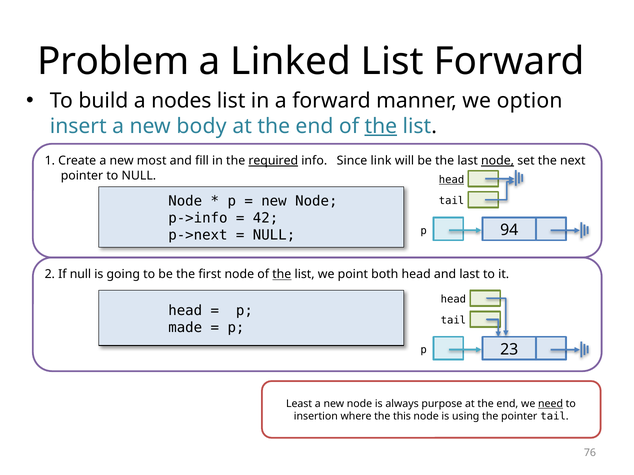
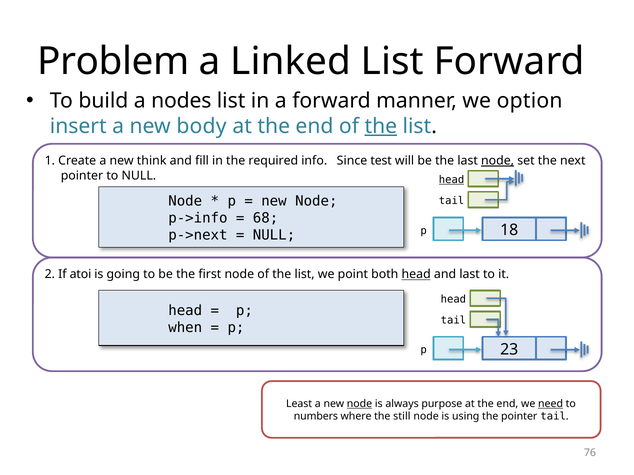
most: most -> think
required underline: present -> none
link: link -> test
42: 42 -> 68
94: 94 -> 18
If null: null -> atoi
the at (282, 275) underline: present -> none
head at (416, 275) underline: none -> present
made: made -> when
node at (359, 404) underline: none -> present
insertion: insertion -> numbers
this: this -> still
